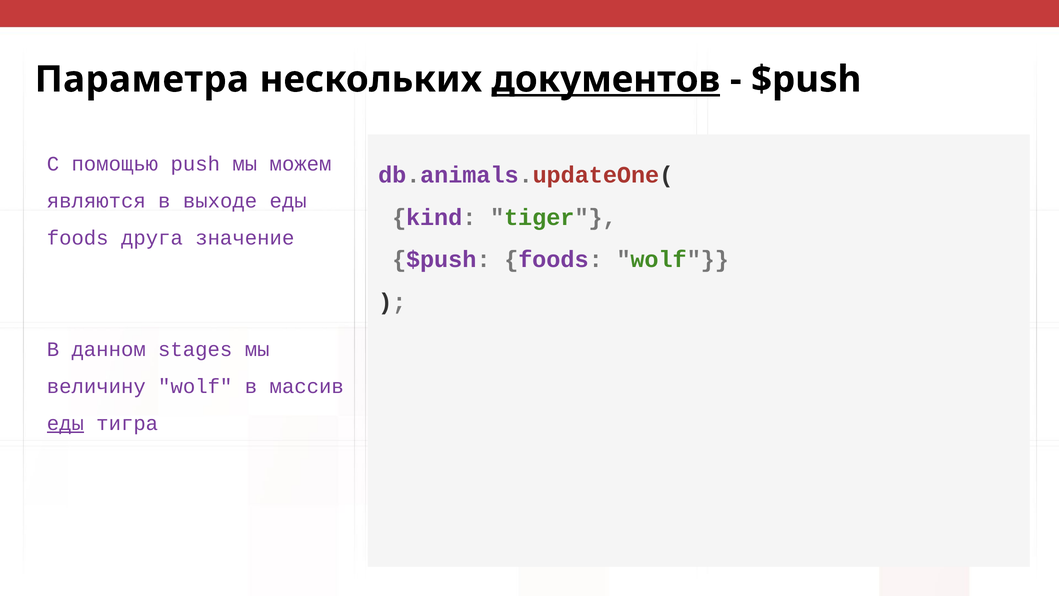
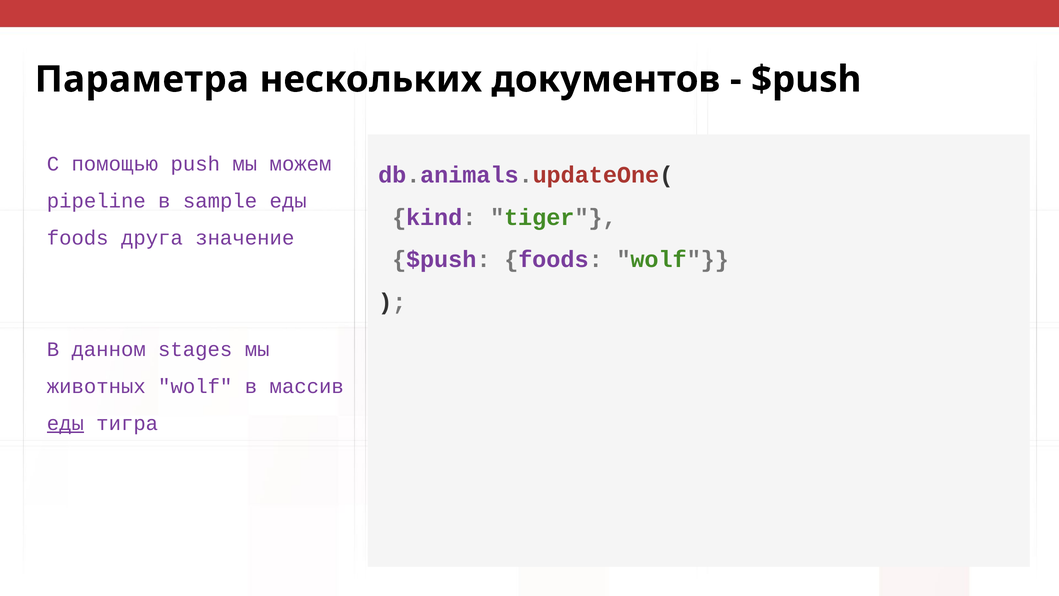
документов underline: present -> none
являются: являются -> pipeline
выходе: выходе -> sample
величину: величину -> животных
